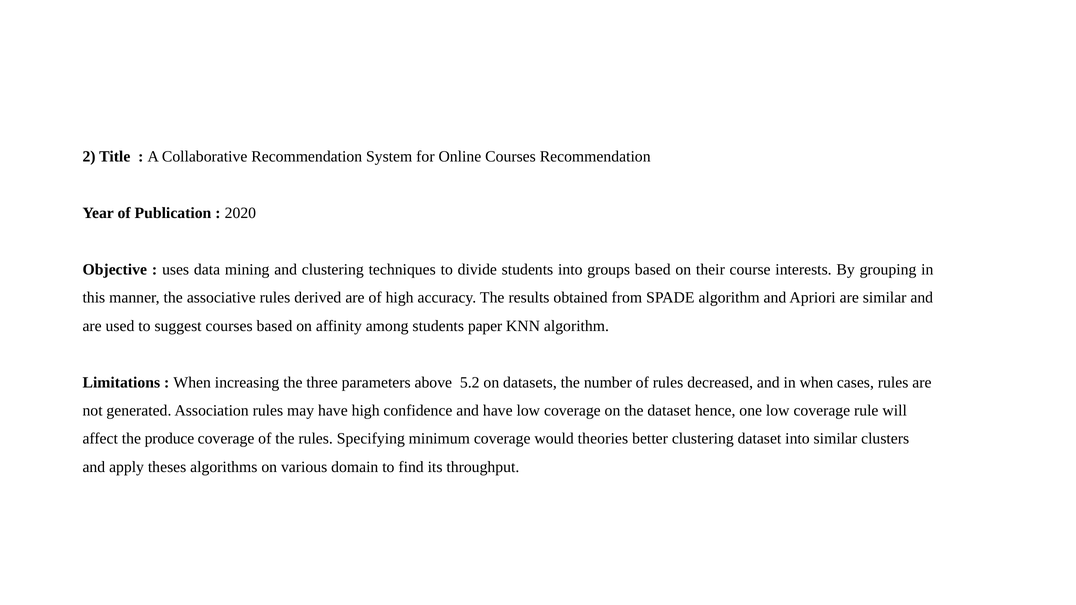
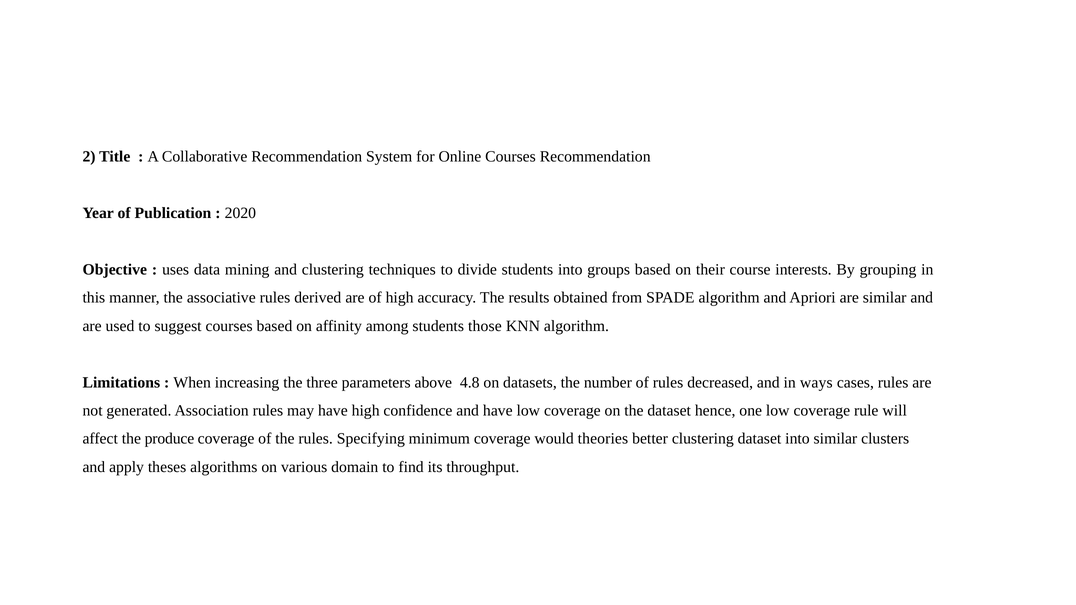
paper: paper -> those
5.2: 5.2 -> 4.8
in when: when -> ways
